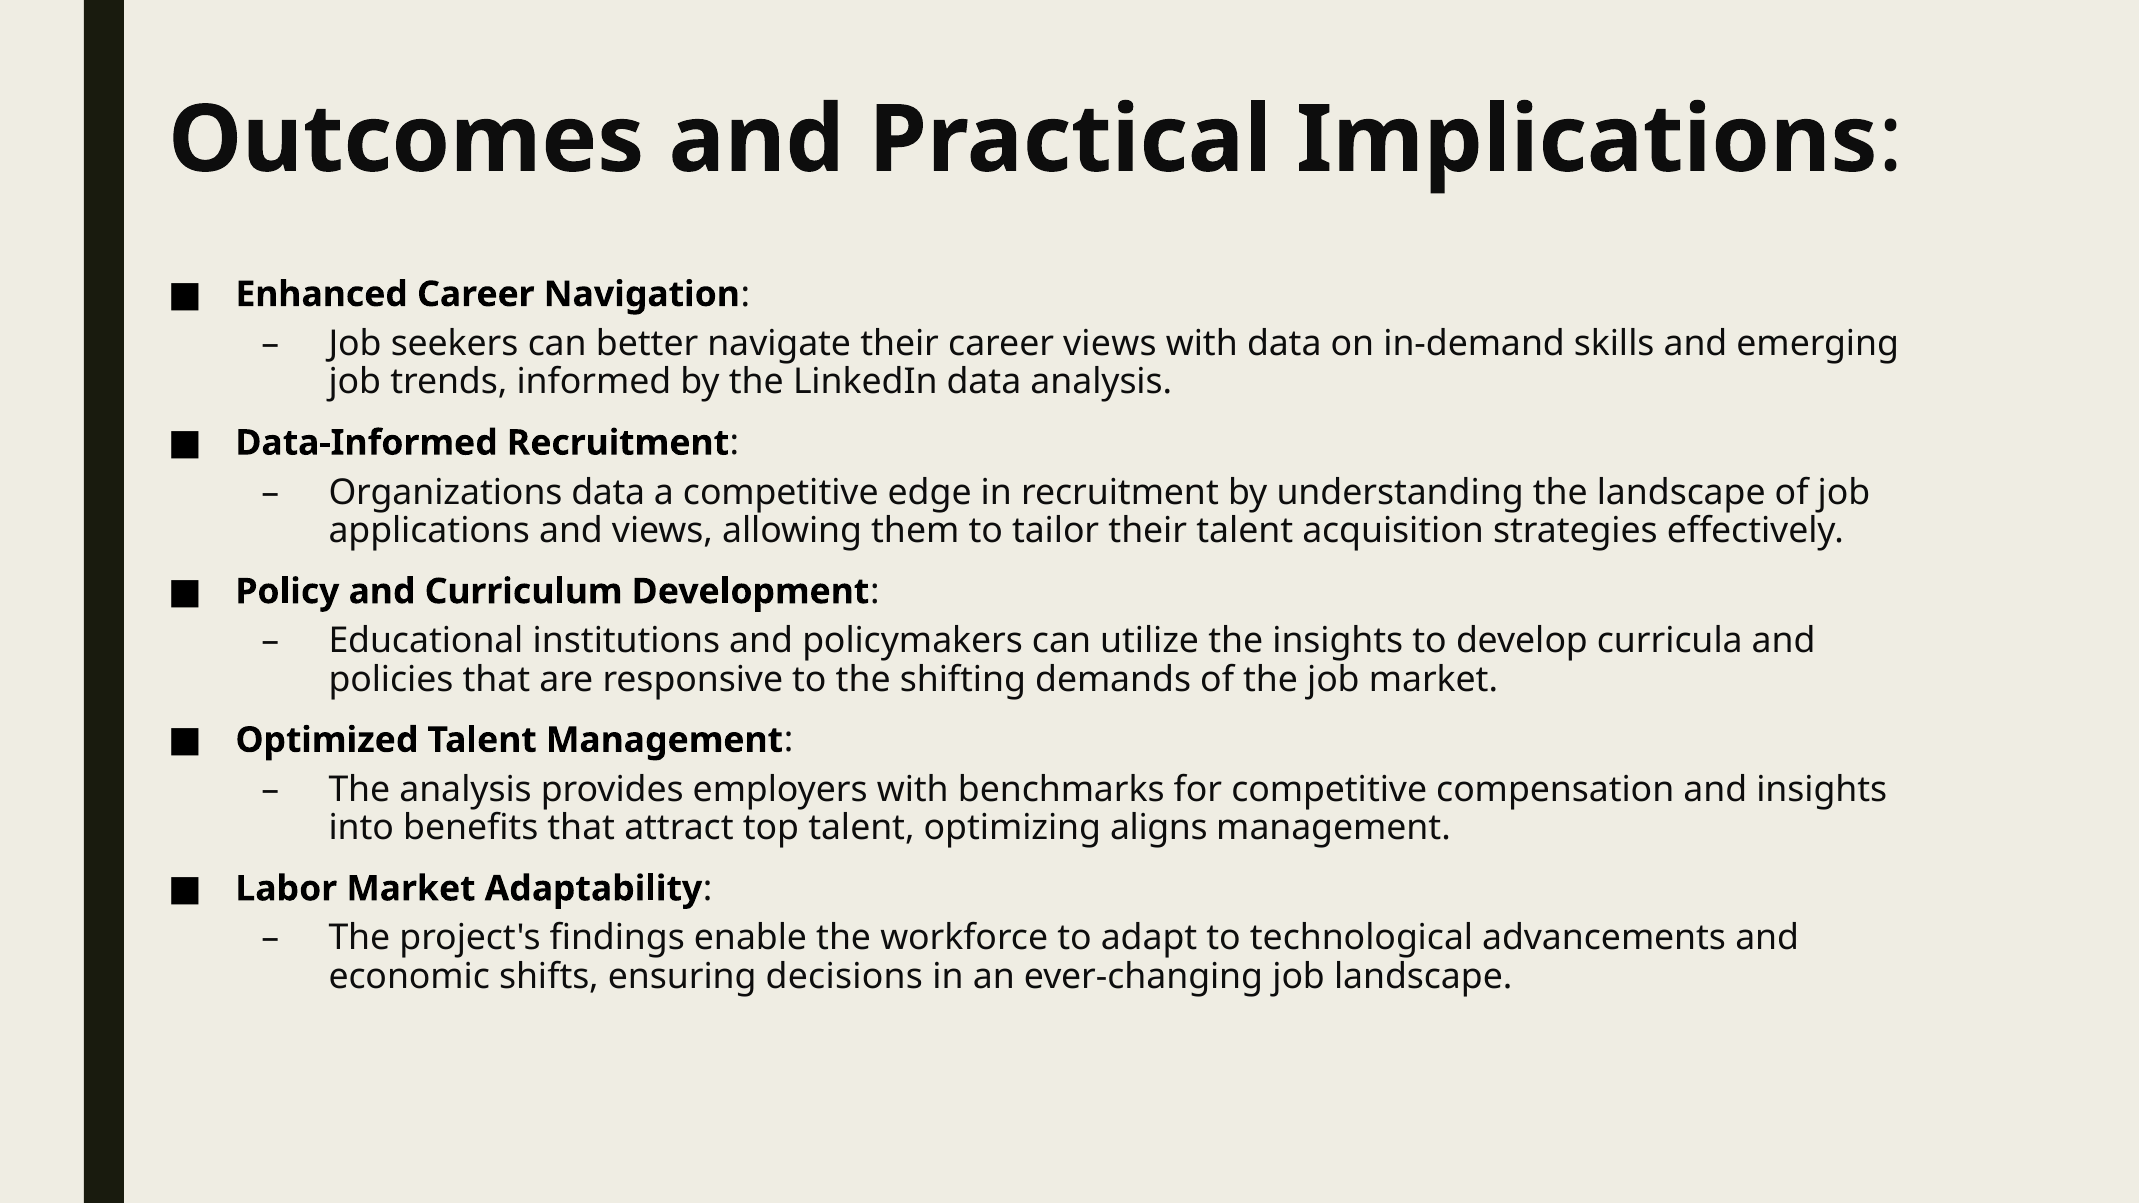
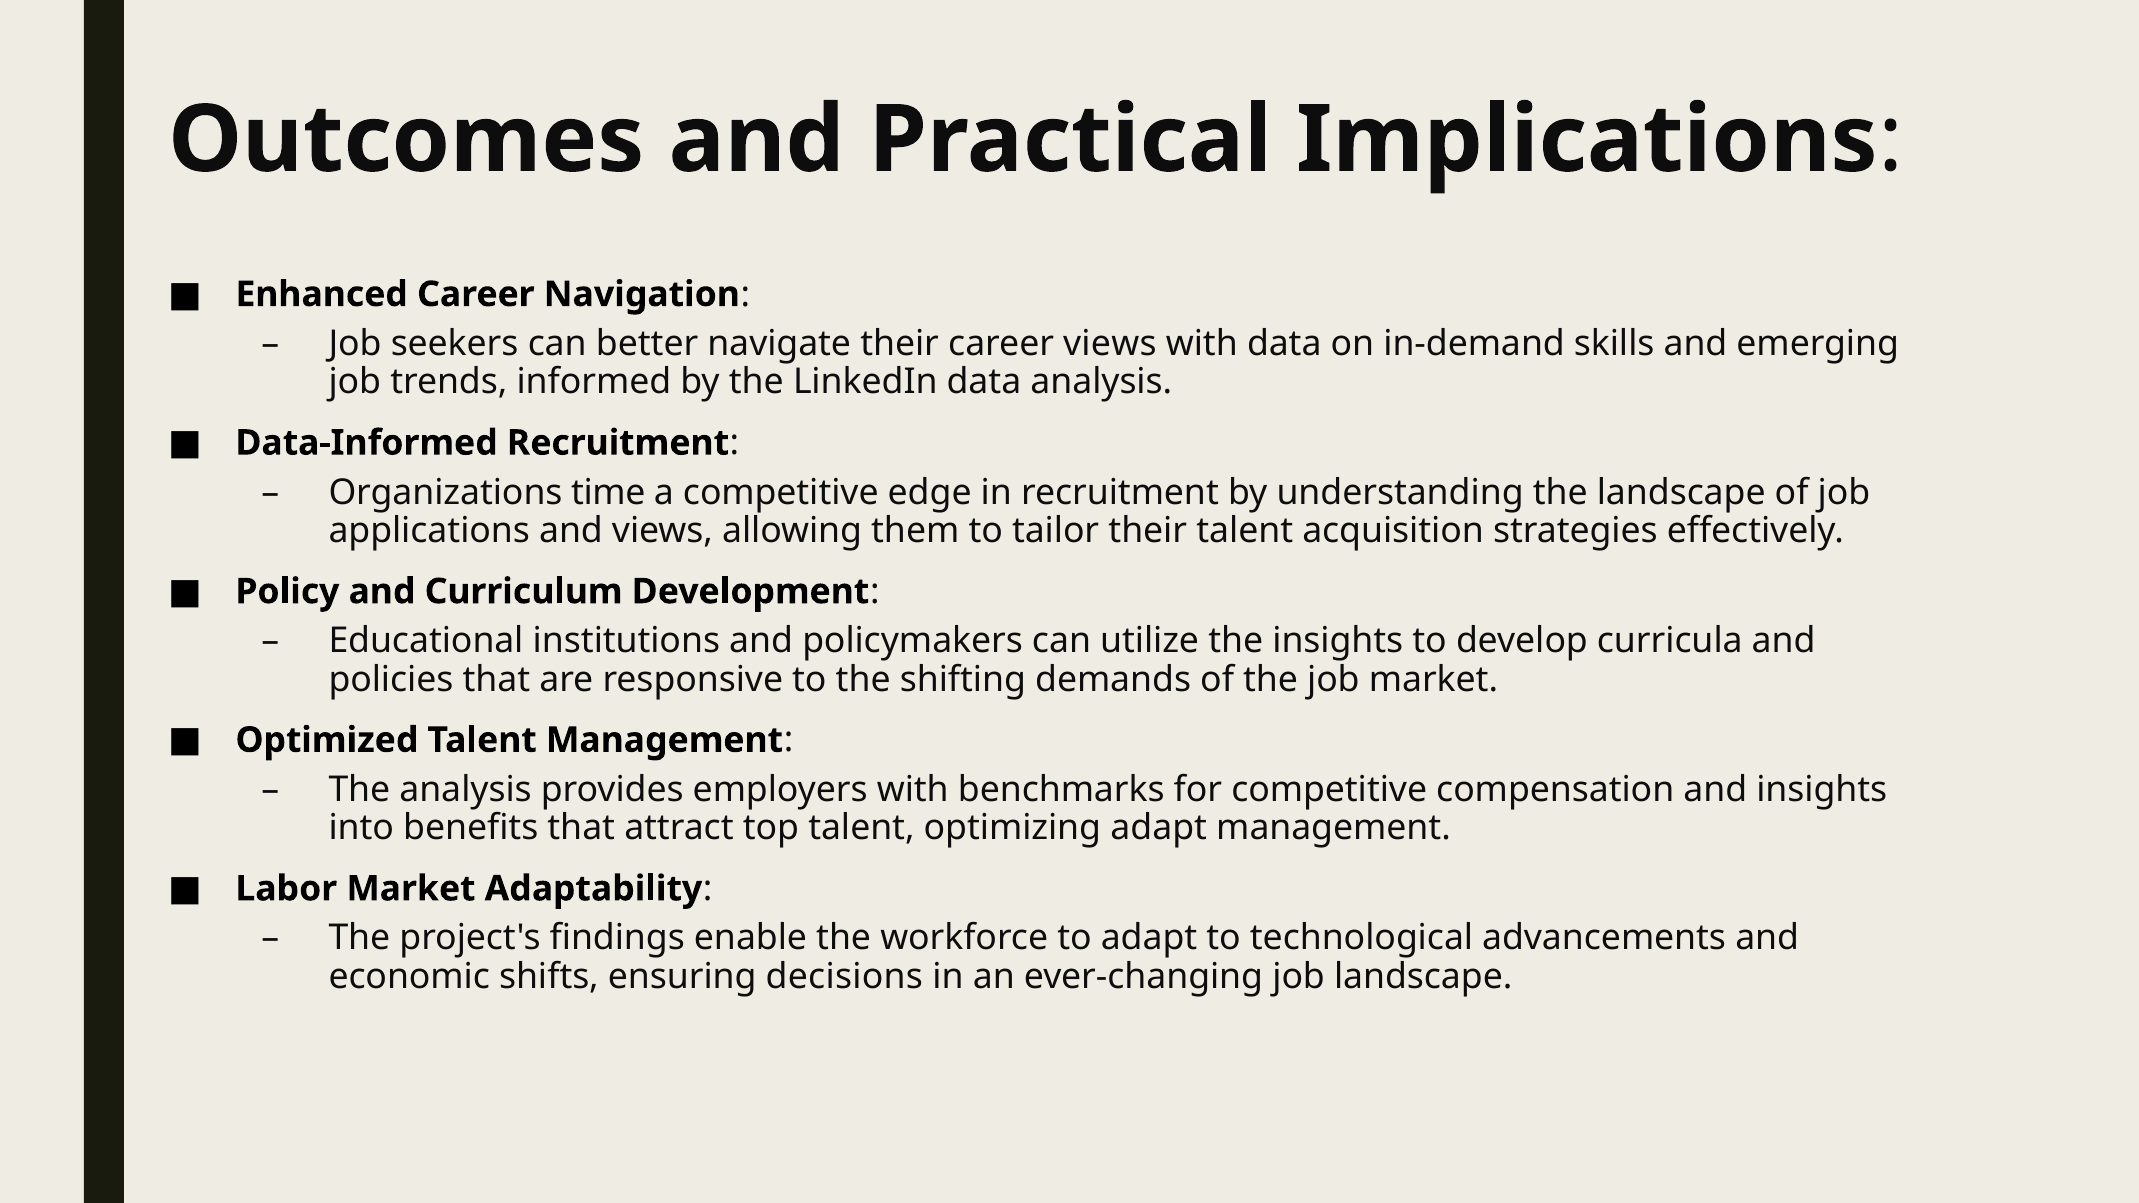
Organizations data: data -> time
optimizing aligns: aligns -> adapt
